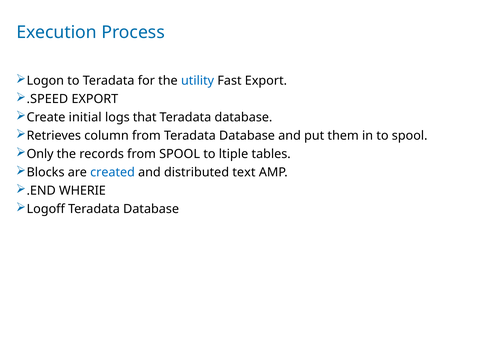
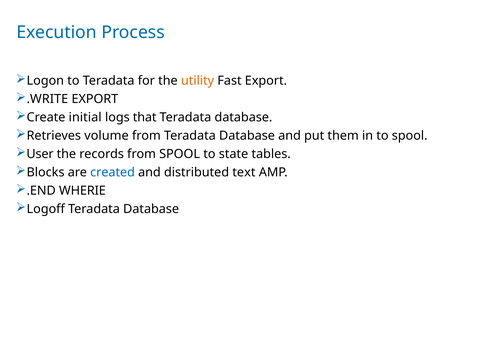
utility colour: blue -> orange
.SPEED: .SPEED -> .WRITE
column: column -> volume
Only: Only -> User
ltiple: ltiple -> state
